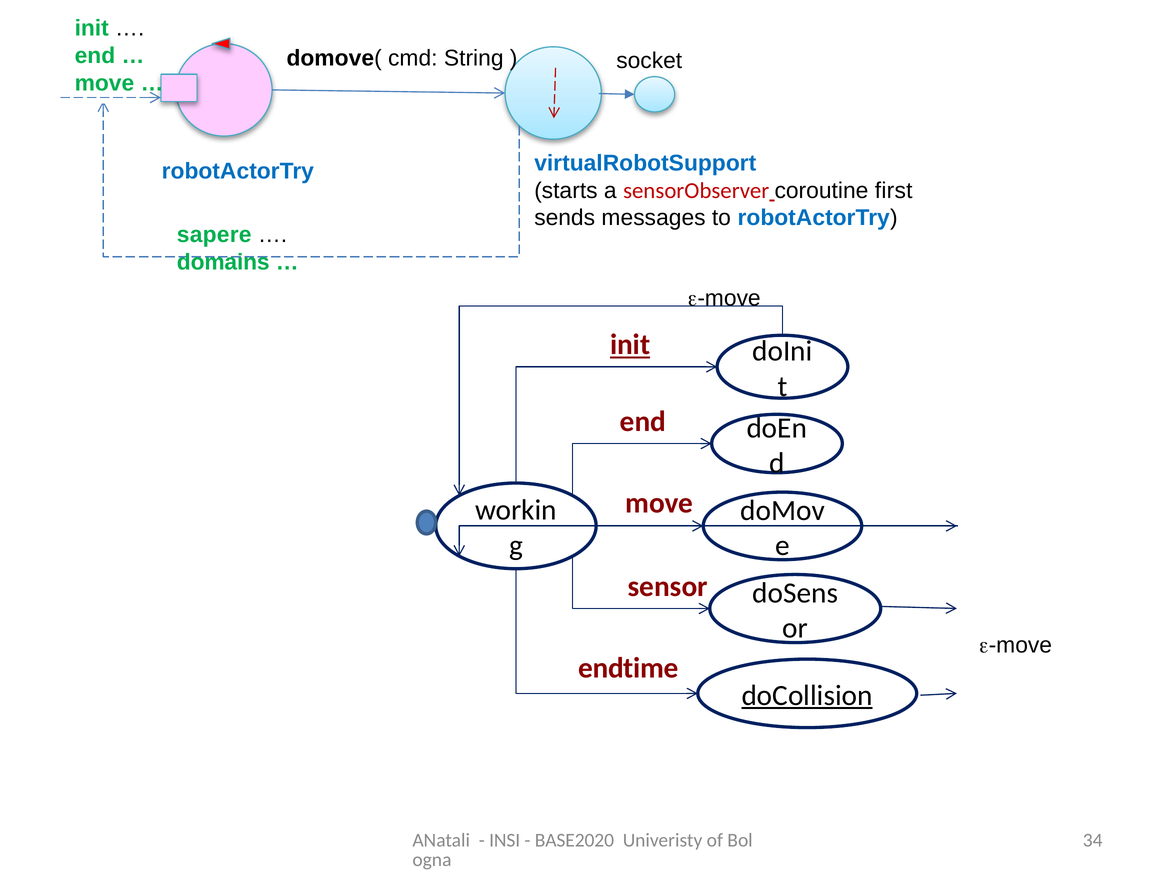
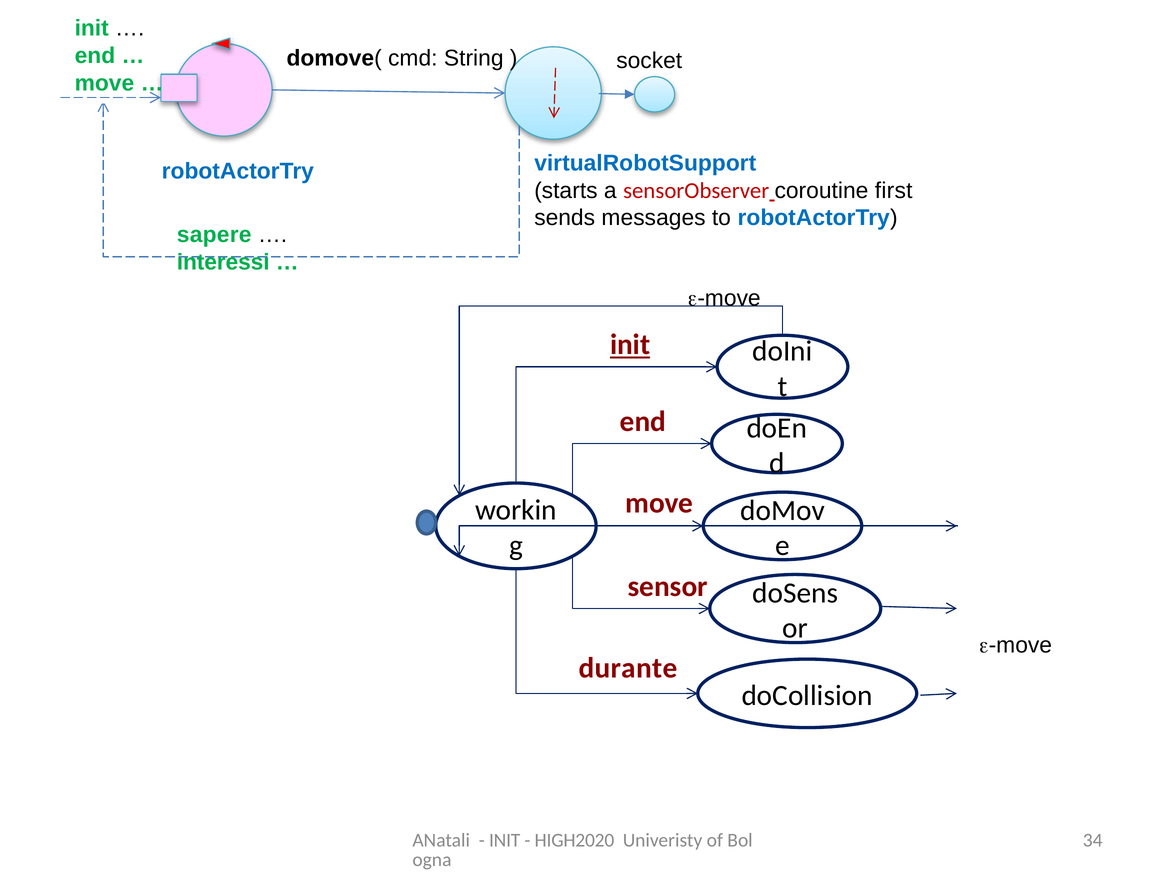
domains: domains -> interessi
endtime: endtime -> durante
doCollision underline: present -> none
INSI at (505, 840): INSI -> INIT
BASE2020: BASE2020 -> HIGH2020
